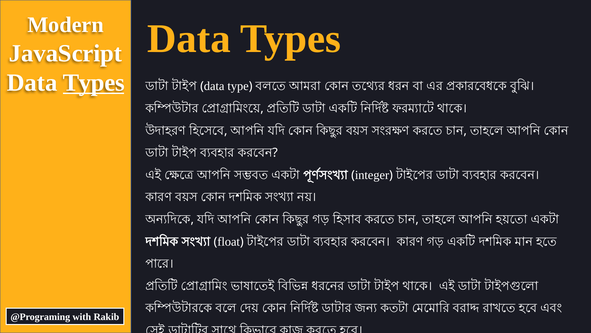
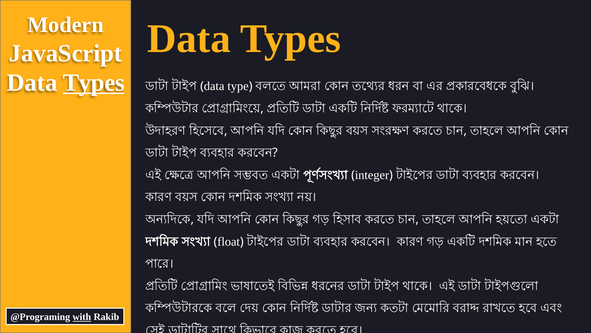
with underline: none -> present
